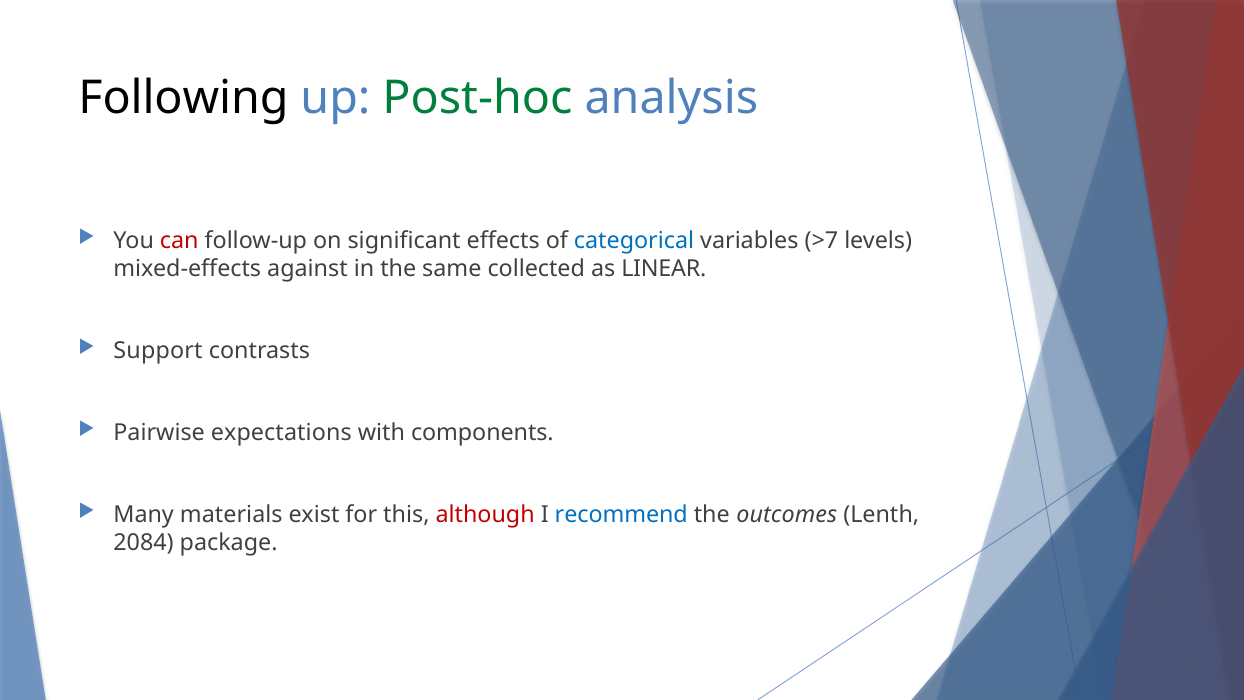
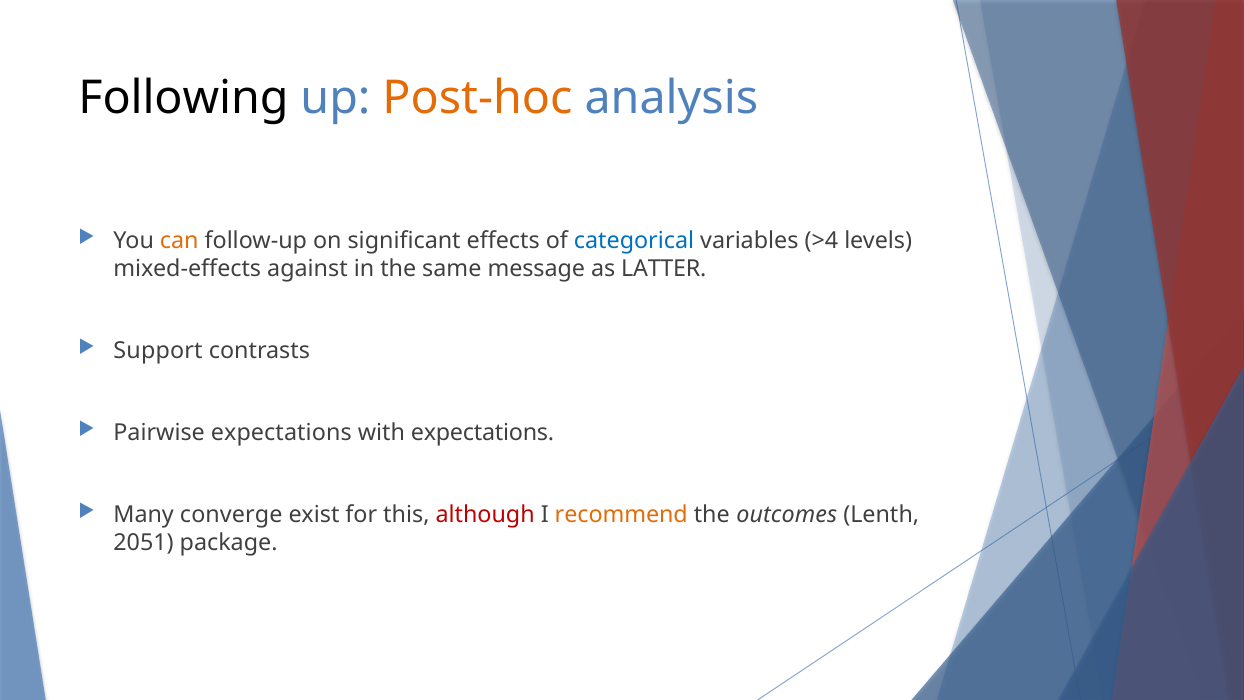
Post-hoc colour: green -> orange
can colour: red -> orange
>7: >7 -> >4
collected: collected -> message
LINEAR: LINEAR -> LATTER
with components: components -> expectations
materials: materials -> converge
recommend colour: blue -> orange
2084: 2084 -> 2051
